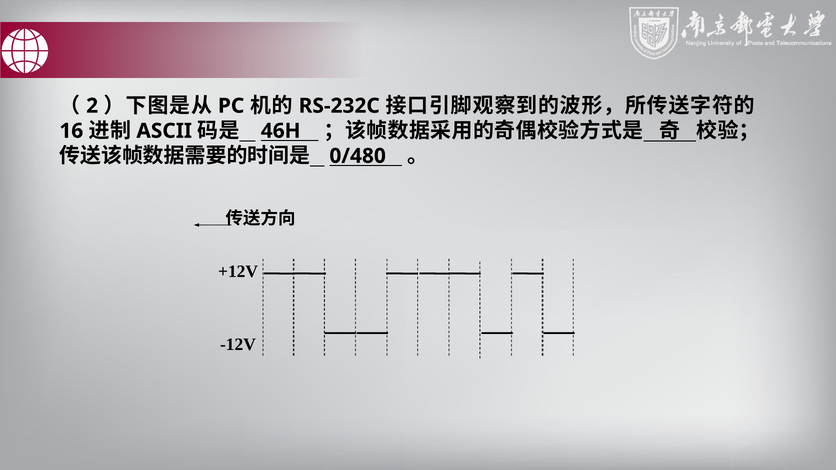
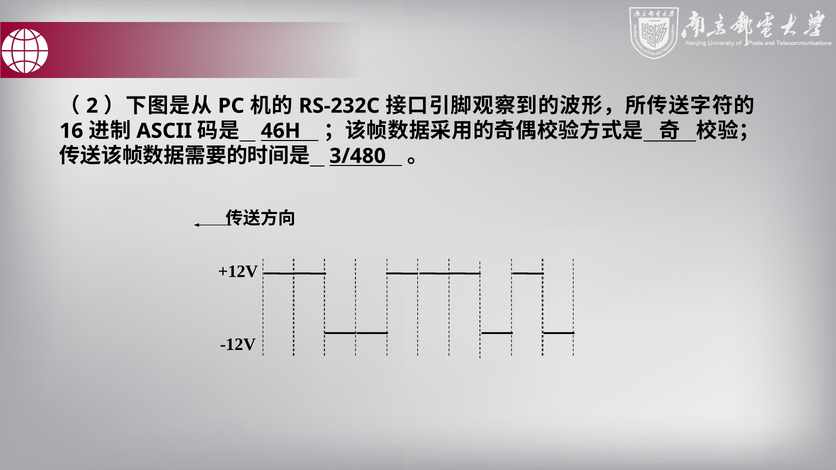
0/480: 0/480 -> 3/480
